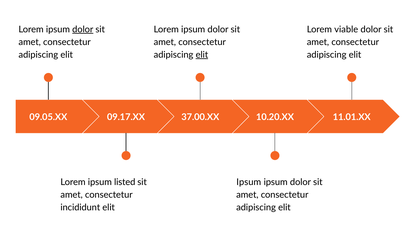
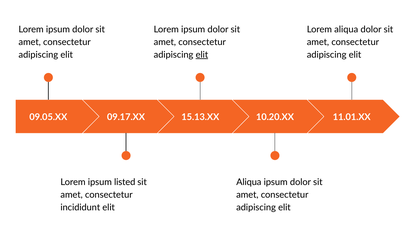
dolor at (83, 29) underline: present -> none
Lorem viable: viable -> aliqua
37.00.XX: 37.00.XX -> 15.13.XX
Ipsum at (249, 182): Ipsum -> Aliqua
